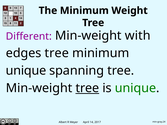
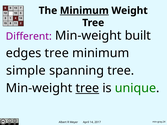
Minimum at (84, 11) underline: none -> present
with: with -> built
unique at (26, 71): unique -> simple
